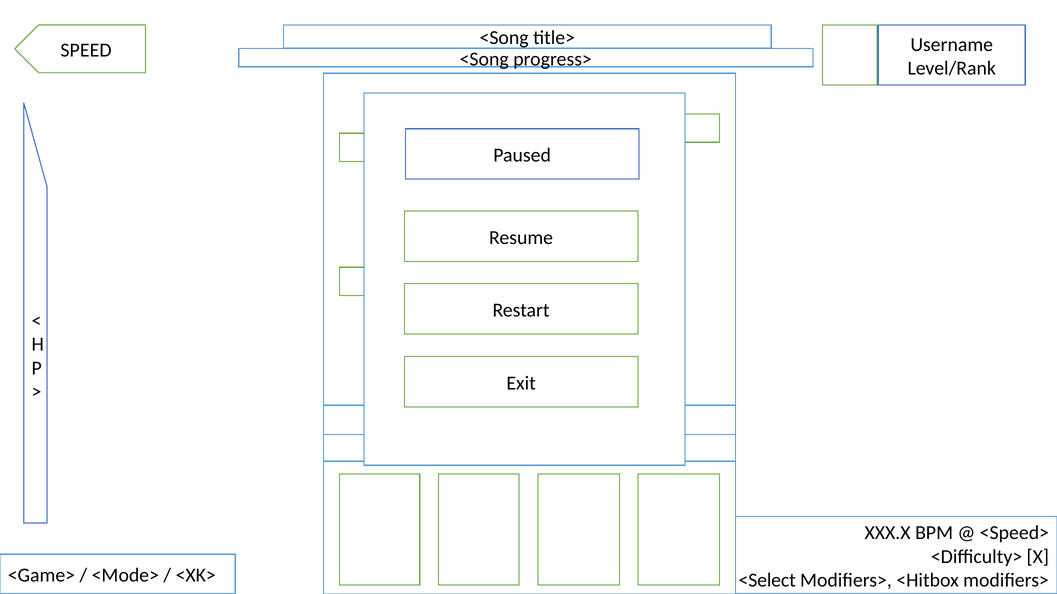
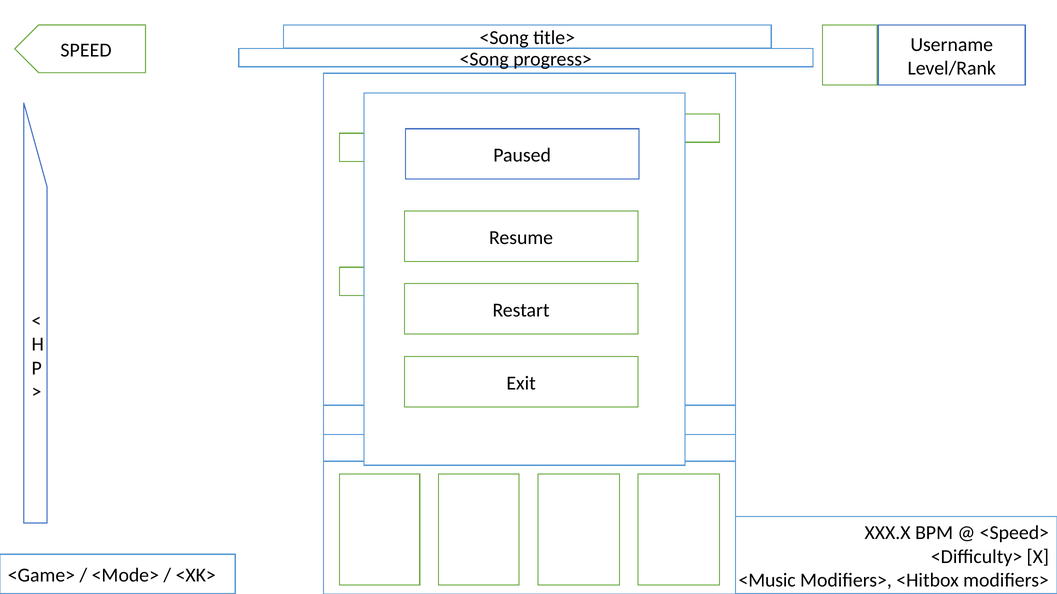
<Select: <Select -> <Music
